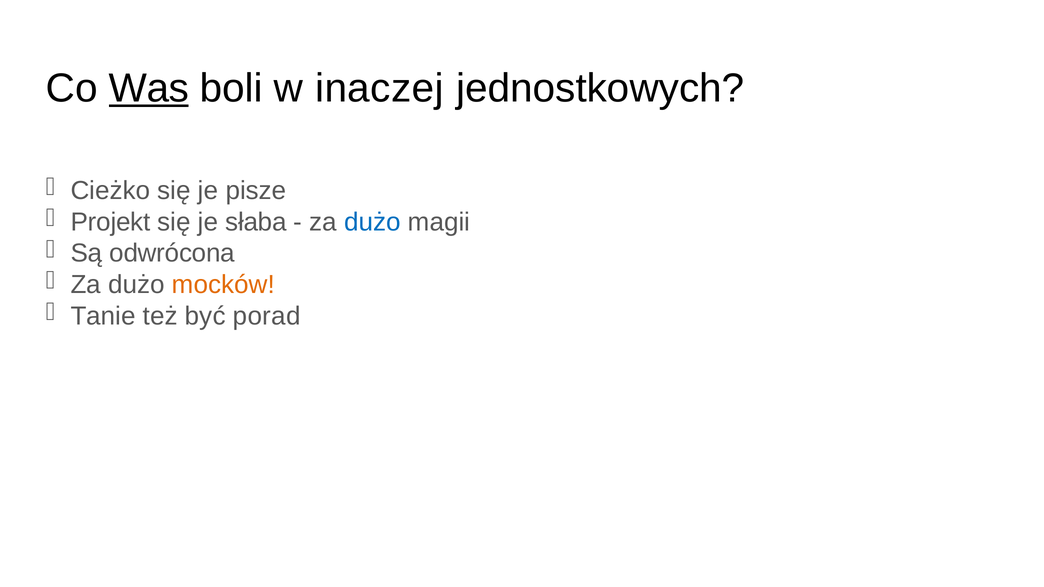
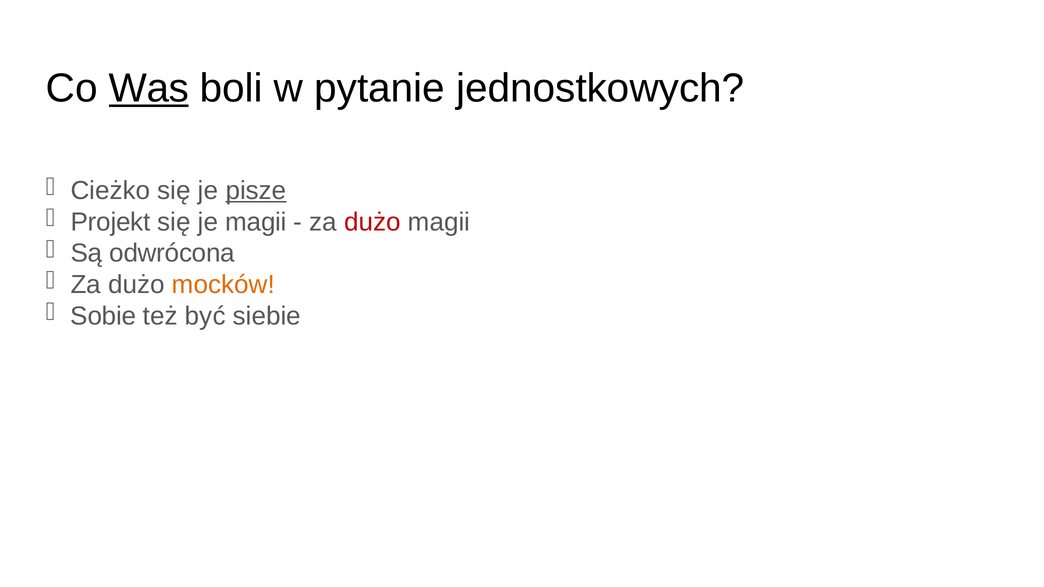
inaczej: inaczej -> pytanie
pisze underline: none -> present
je słaba: słaba -> magii
dużo at (372, 222) colour: blue -> red
Tanie: Tanie -> Sobie
porad: porad -> siebie
